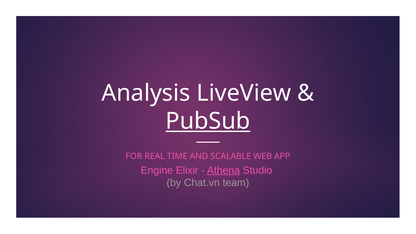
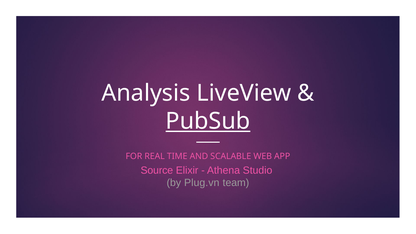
Engine: Engine -> Source
Athena underline: present -> none
Chat.vn: Chat.vn -> Plug.vn
